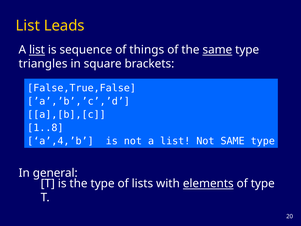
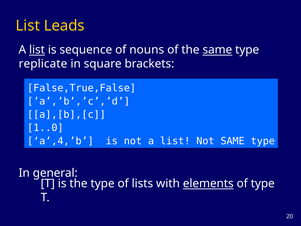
things: things -> nouns
triangles: triangles -> replicate
1..8: 1..8 -> 1..0
